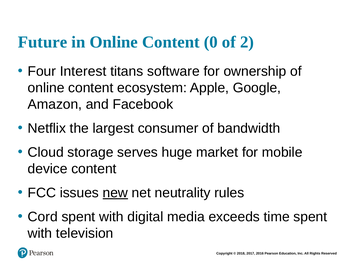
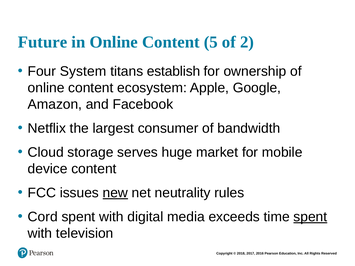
0: 0 -> 5
Interest: Interest -> System
software: software -> establish
spent at (310, 217) underline: none -> present
